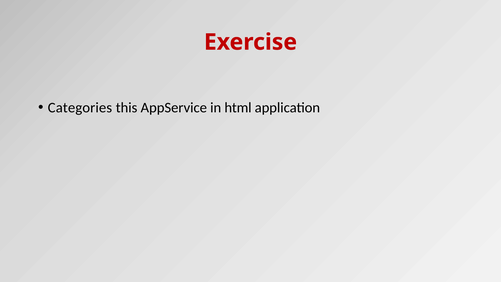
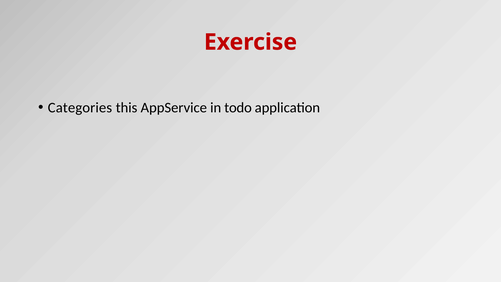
html: html -> todo
